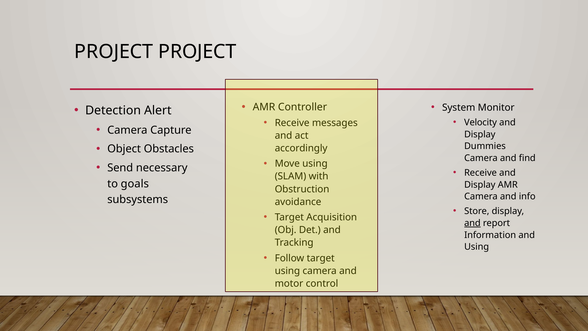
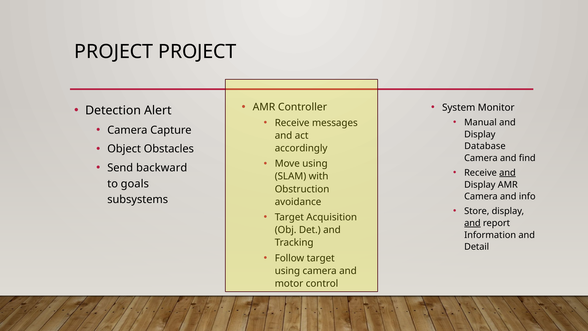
Velocity: Velocity -> Manual
Dummies: Dummies -> Database
necessary: necessary -> backward
and at (507, 173) underline: none -> present
Using at (477, 247): Using -> Detail
